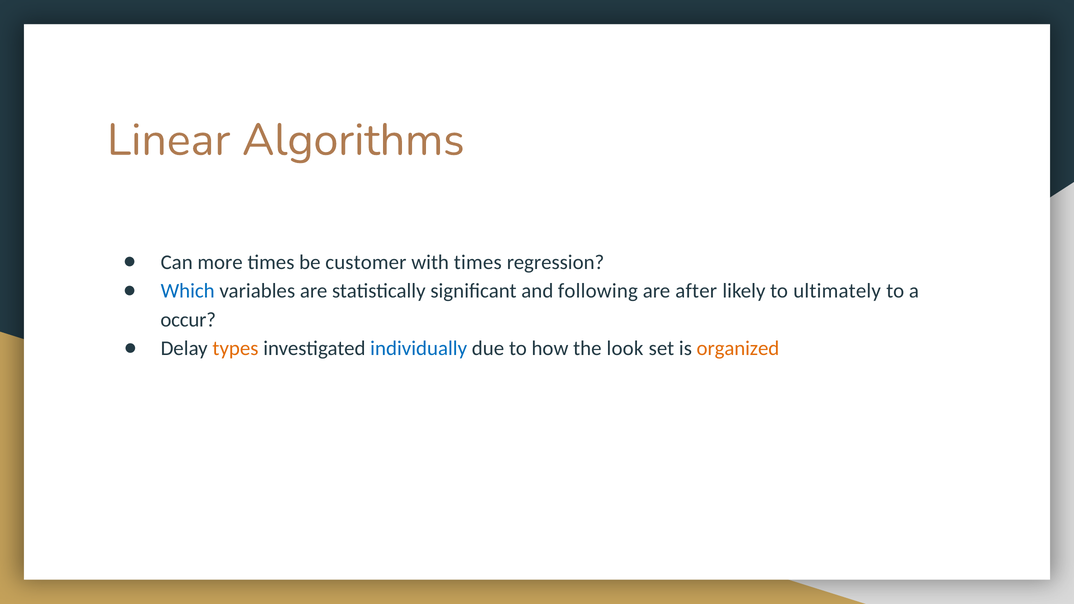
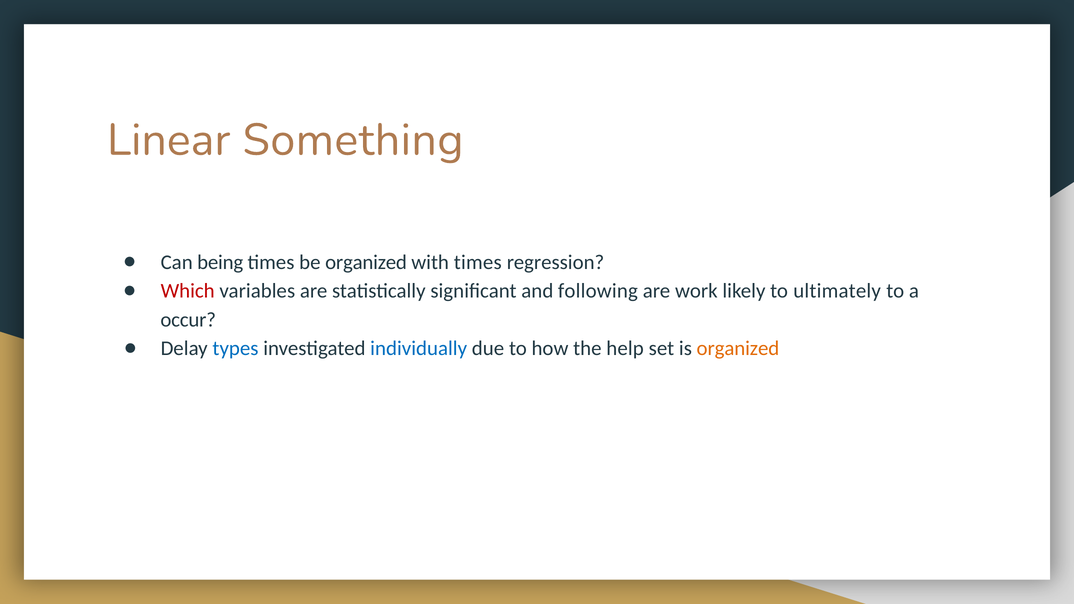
Algorithms: Algorithms -> Something
more: more -> being
be customer: customer -> organized
Which colour: blue -> red
after: after -> work
types colour: orange -> blue
look: look -> help
